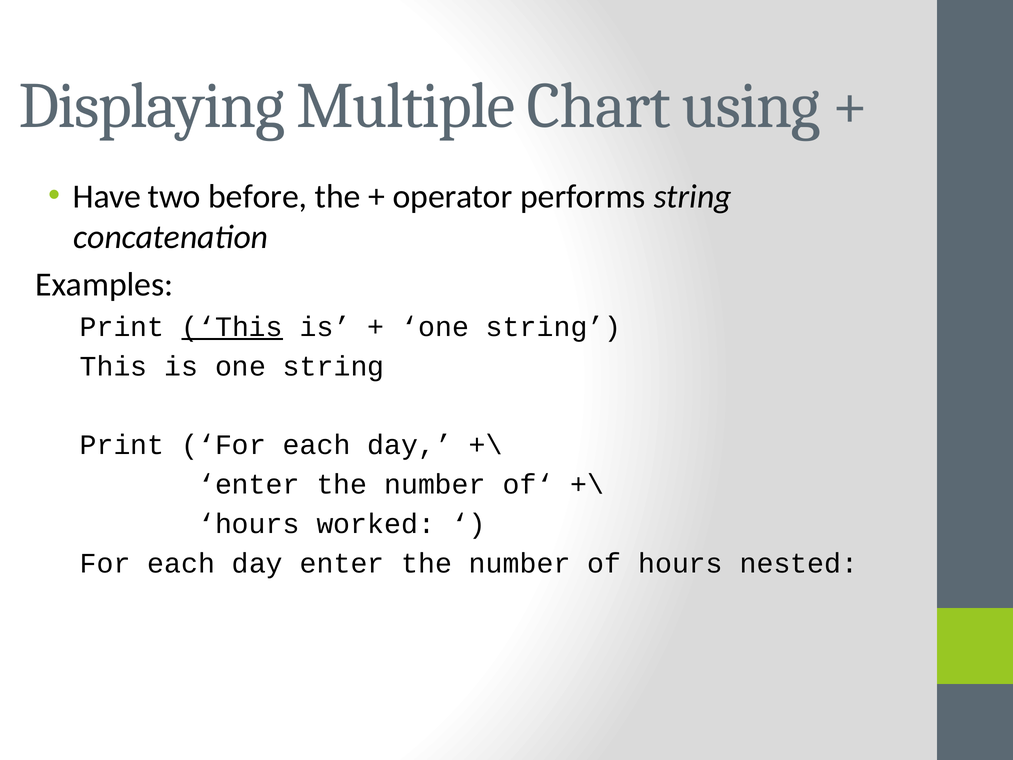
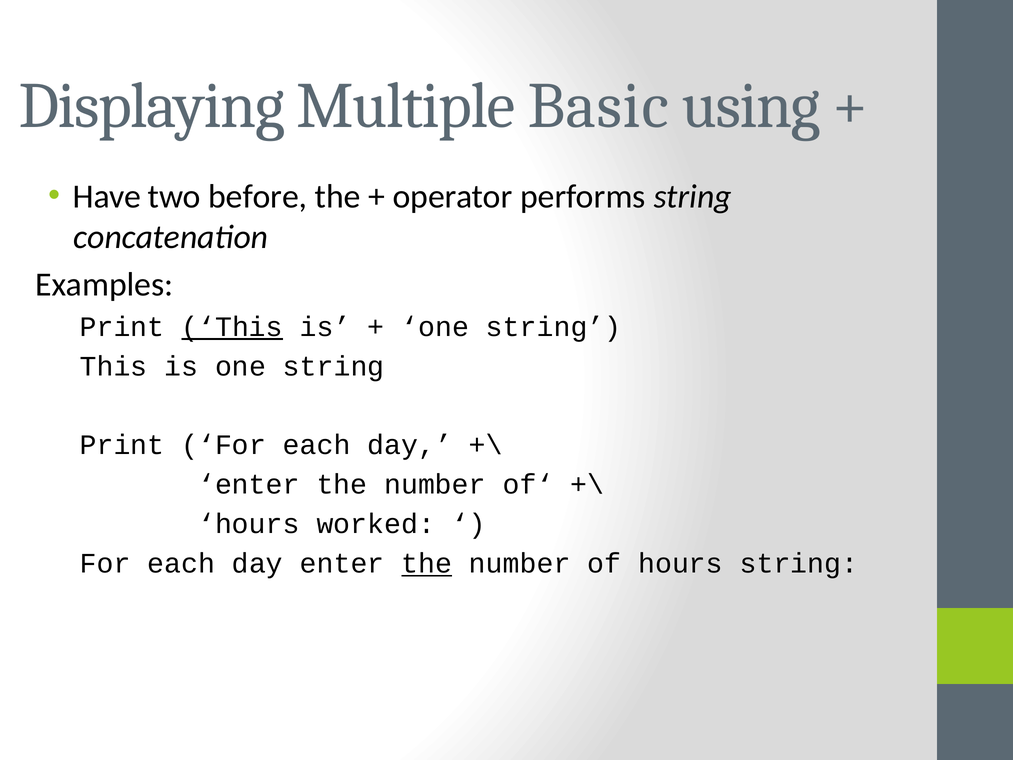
Chart: Chart -> Basic
the at (427, 563) underline: none -> present
hours nested: nested -> string
